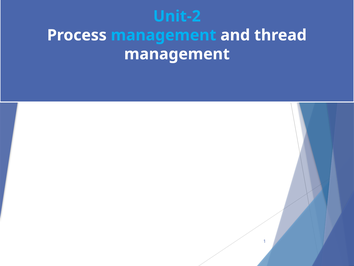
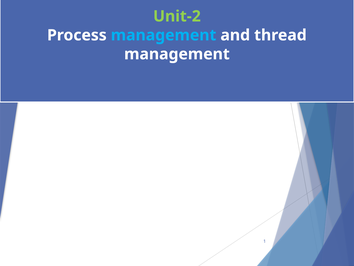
Unit-2 colour: light blue -> light green
